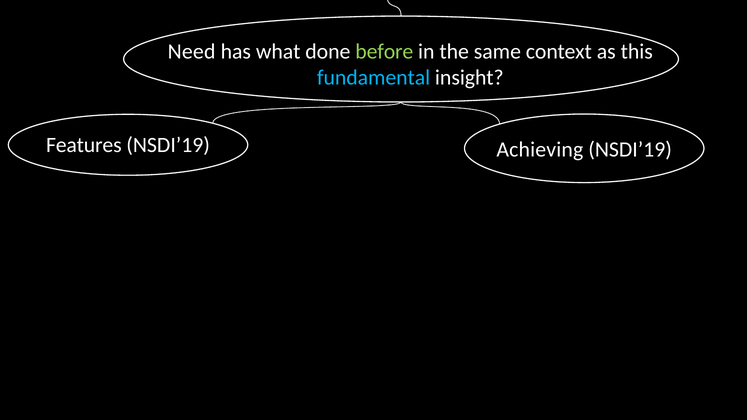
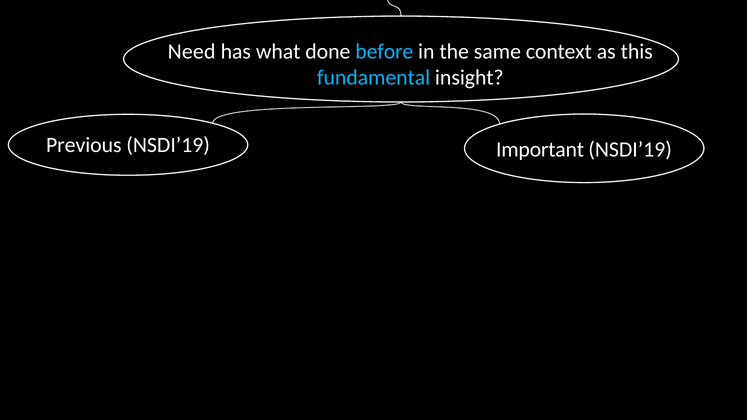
before colour: light green -> light blue
Features: Features -> Previous
Achieving: Achieving -> Important
